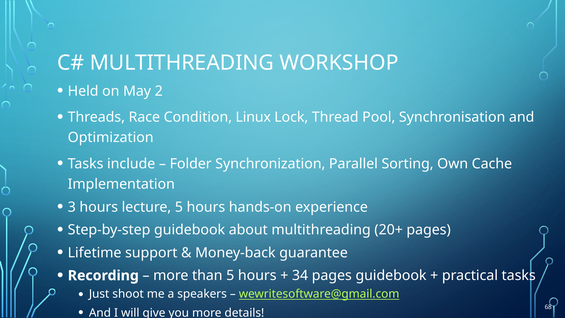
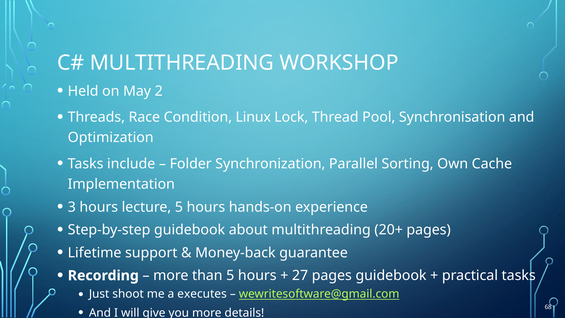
34: 34 -> 27
speakers: speakers -> executes
